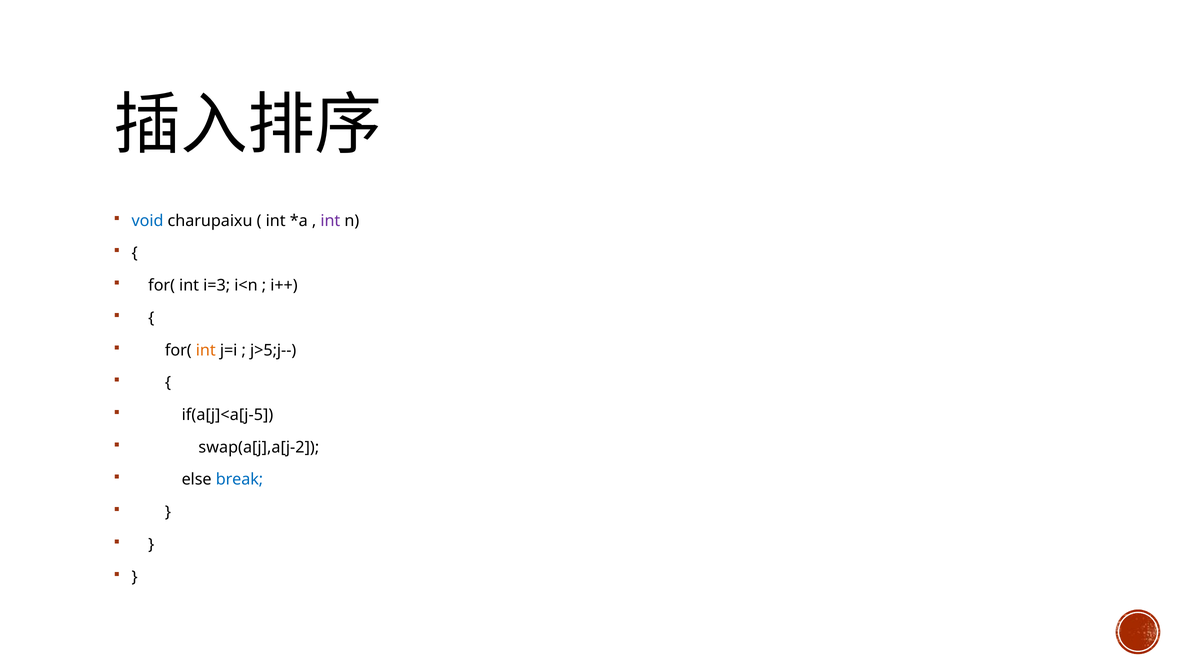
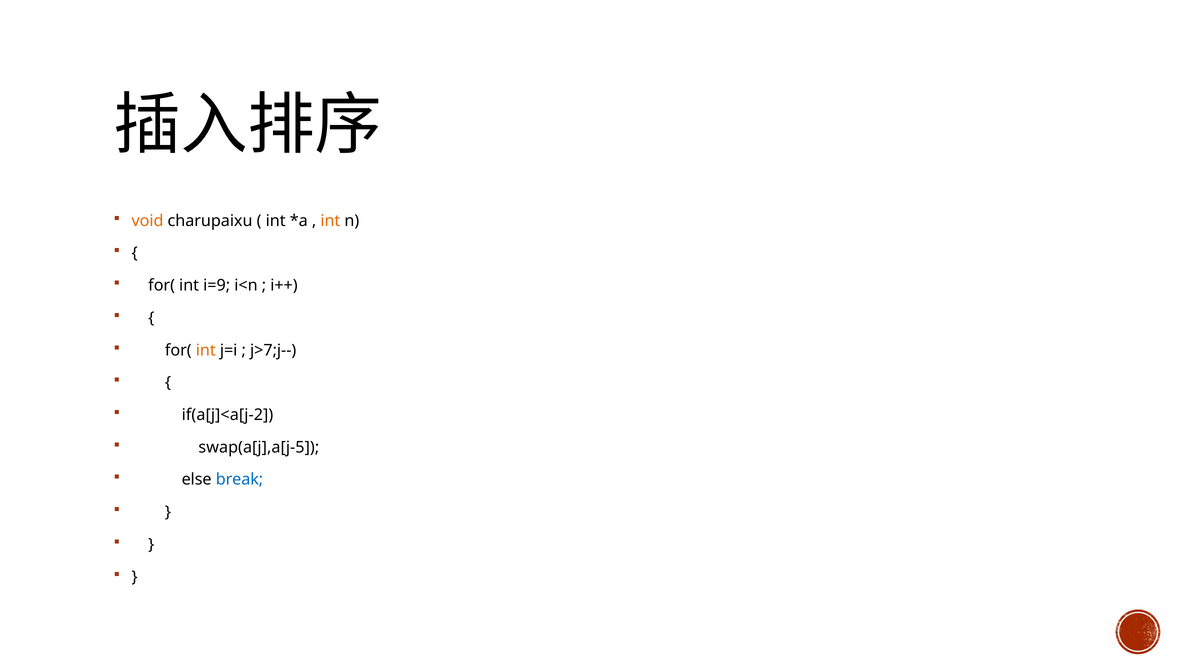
void colour: blue -> orange
int at (330, 221) colour: purple -> orange
i=3: i=3 -> i=9
j>5;j--: j>5;j-- -> j>7;j--
if(a[j]<a[j-5: if(a[j]<a[j-5 -> if(a[j]<a[j-2
swap(a[j],a[j-2: swap(a[j],a[j-2 -> swap(a[j],a[j-5
